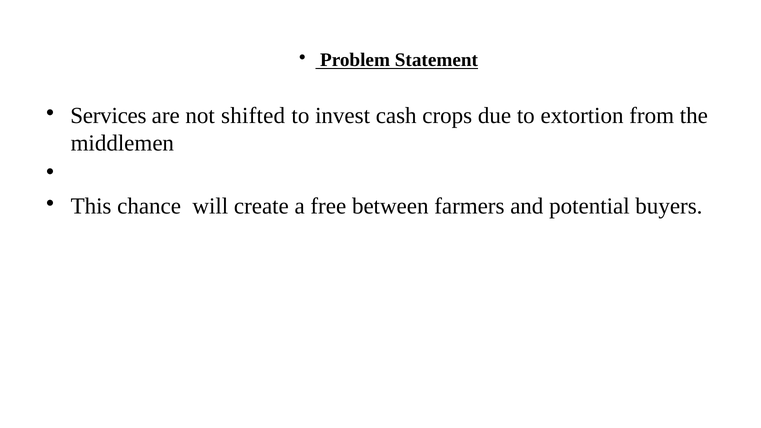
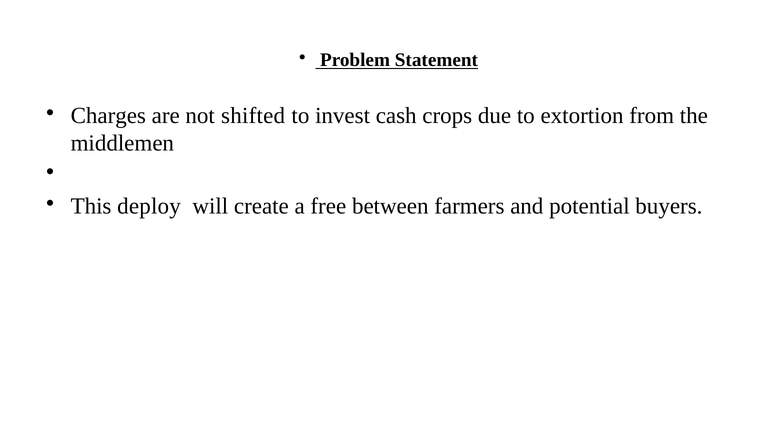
Services: Services -> Charges
chance: chance -> deploy
